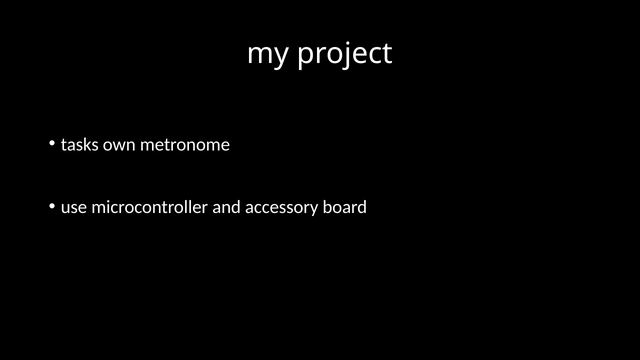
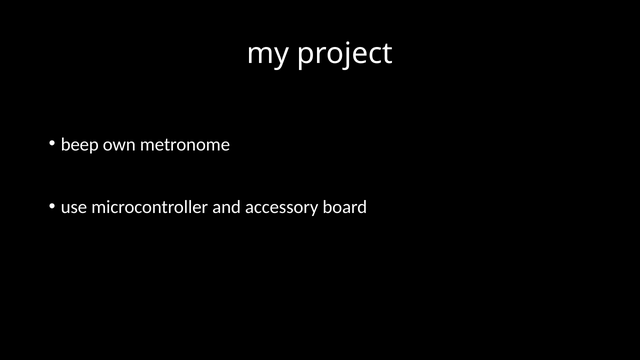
tasks: tasks -> beep
